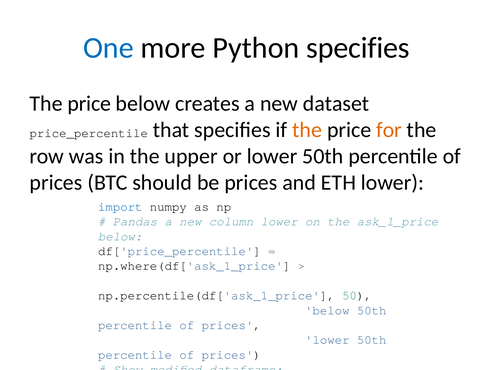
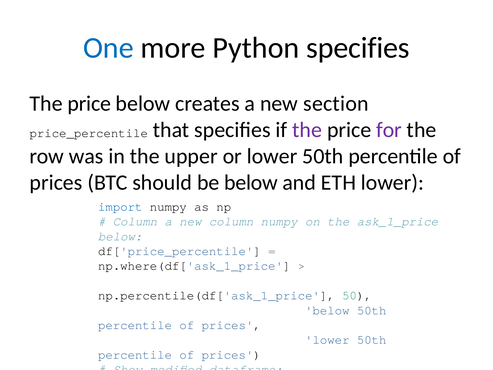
dataset: dataset -> section
the at (307, 130) colour: orange -> purple
for colour: orange -> purple
be prices: prices -> below
Pandas at (135, 221): Pandas -> Column
column lower: lower -> numpy
